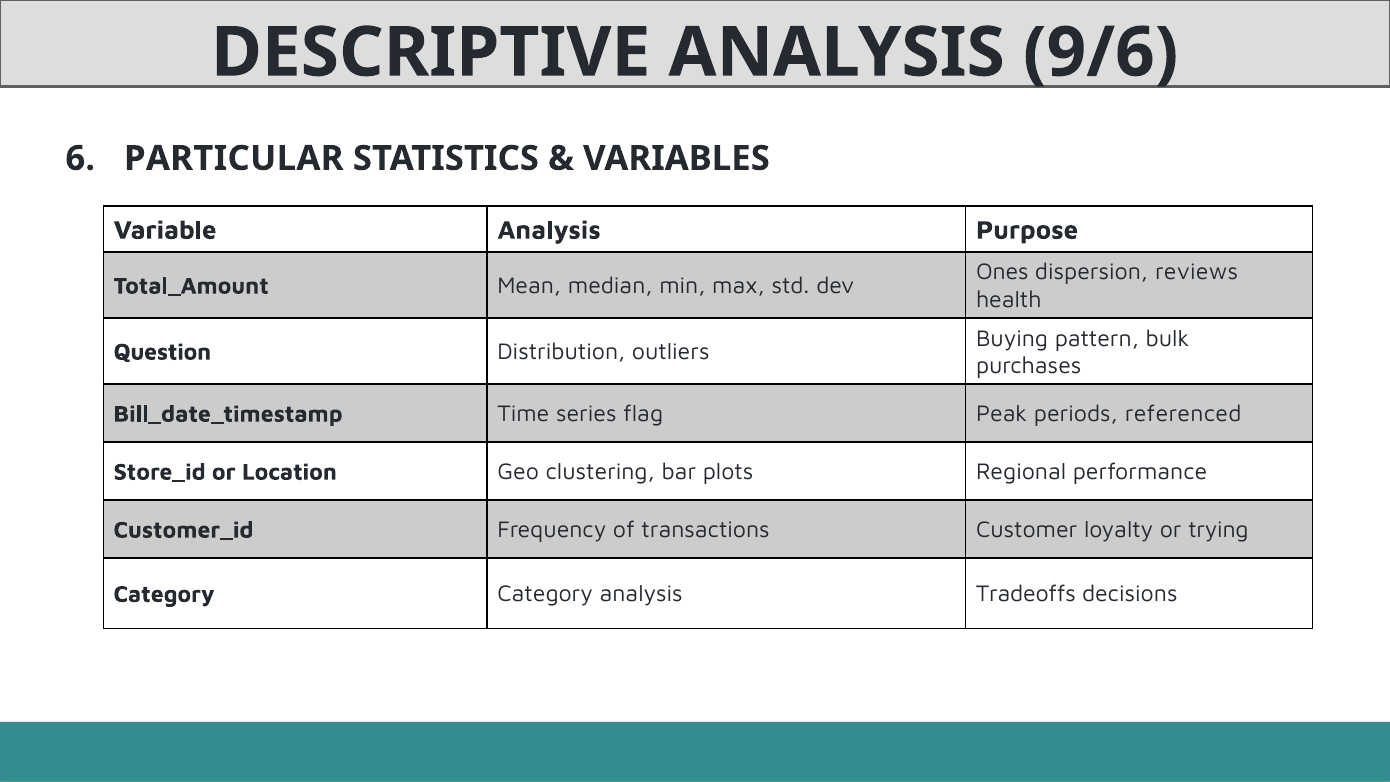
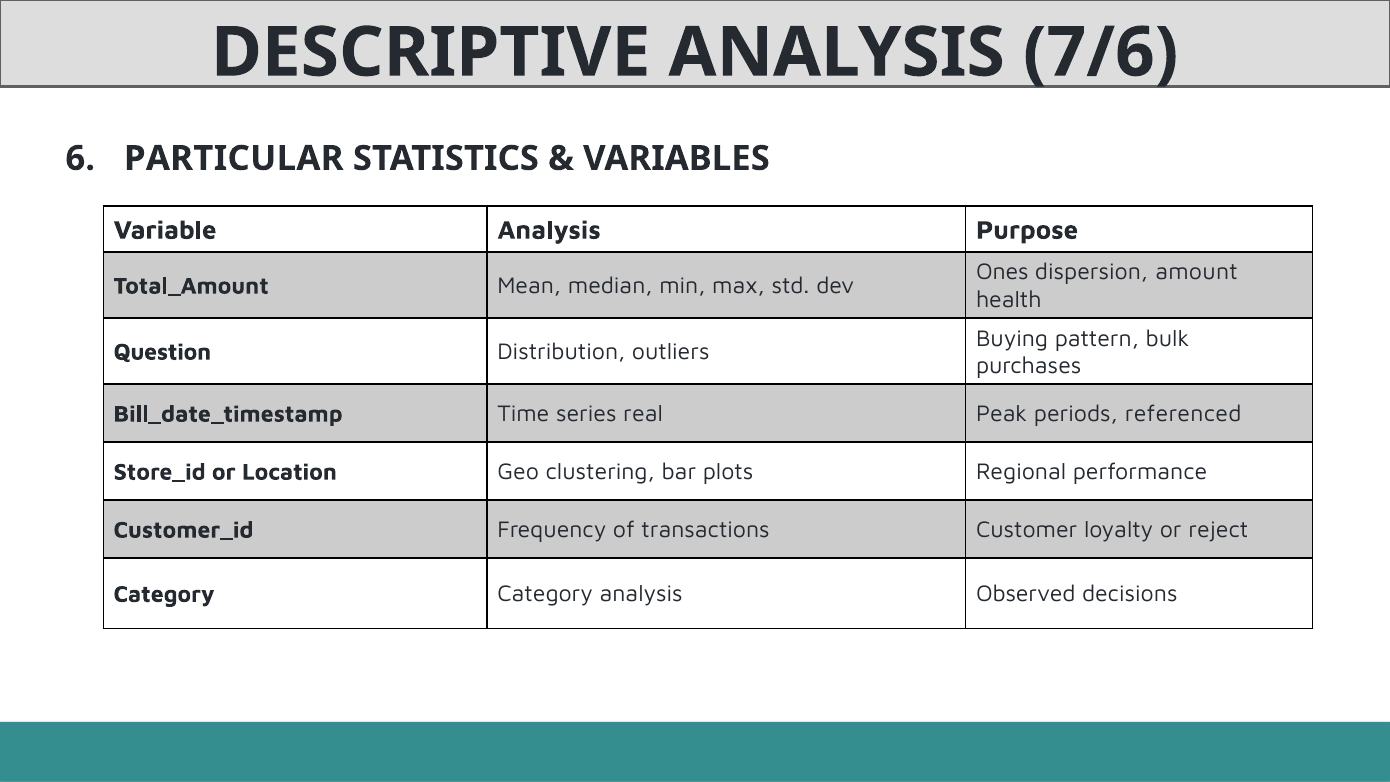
9/6: 9/6 -> 7/6
reviews: reviews -> amount
flag: flag -> real
trying: trying -> reject
Tradeoffs: Tradeoffs -> Observed
